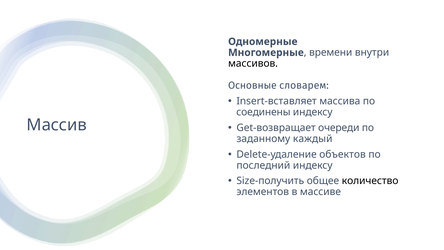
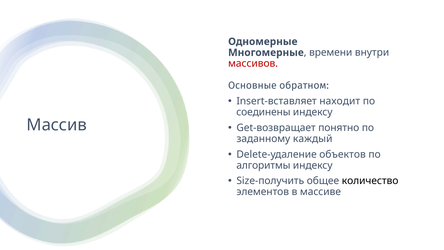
массивов colour: black -> red
словарем: словарем -> обратном
массива: массива -> находит
очереди: очереди -> понятно
последний: последний -> алгоритмы
